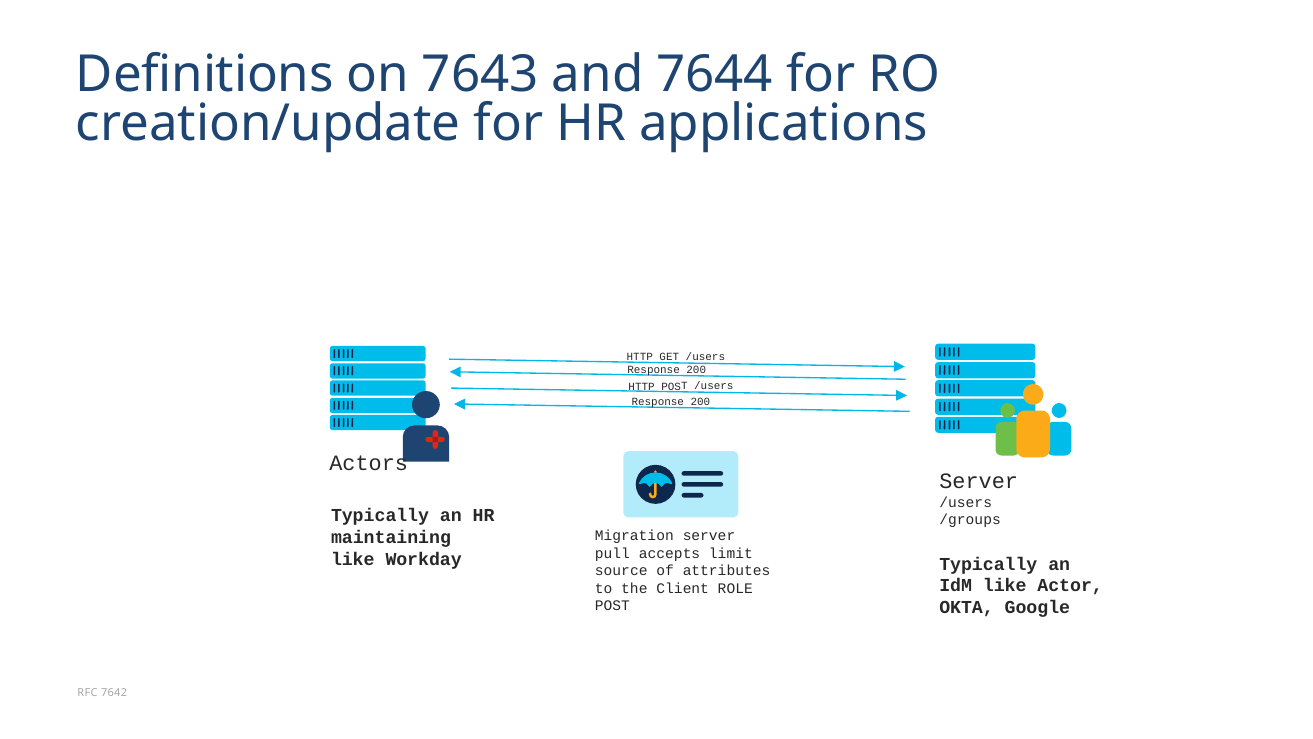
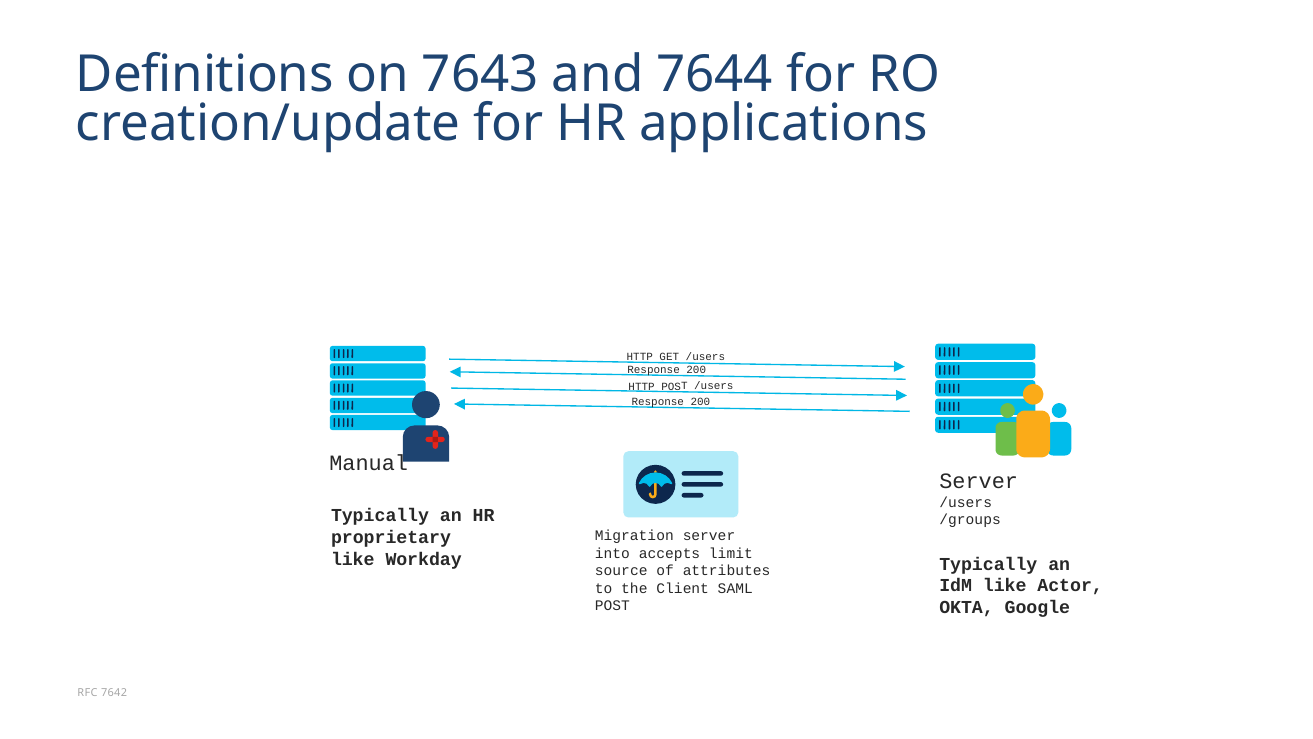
Actors: Actors -> Manual
maintaining: maintaining -> proprietary
pull: pull -> into
ROLE: ROLE -> SAML
